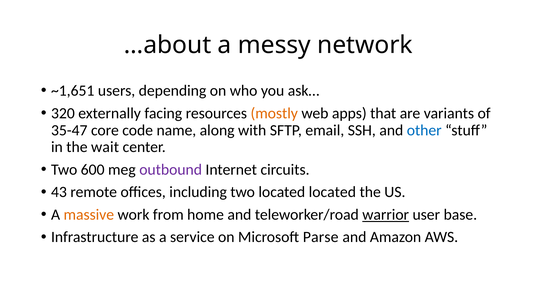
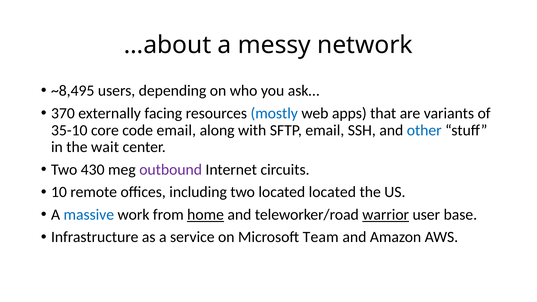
~1,651: ~1,651 -> ~8,495
320: 320 -> 370
mostly colour: orange -> blue
35-47: 35-47 -> 35-10
code name: name -> email
600: 600 -> 430
43: 43 -> 10
massive colour: orange -> blue
home underline: none -> present
Parse: Parse -> Team
